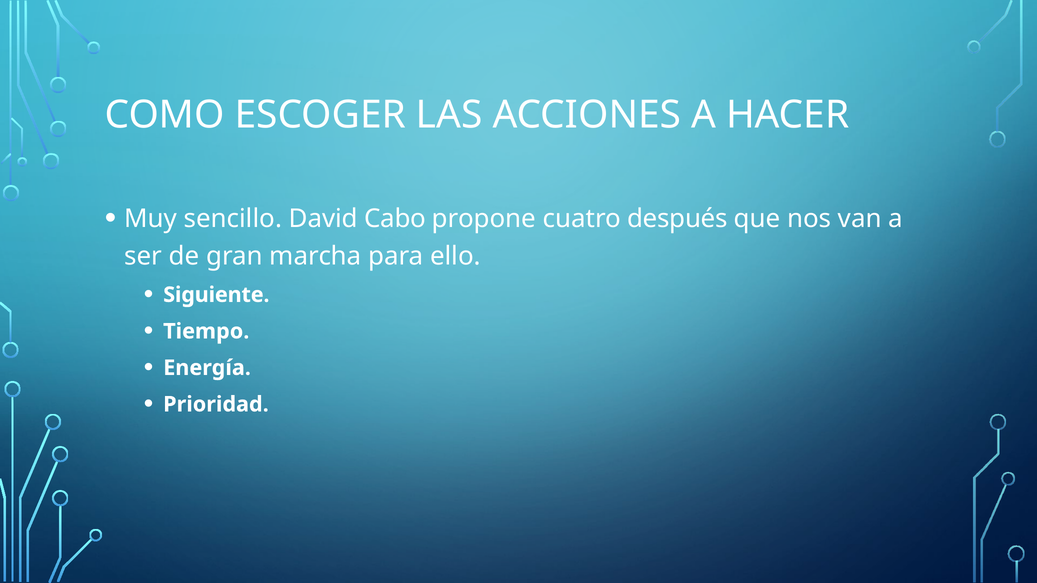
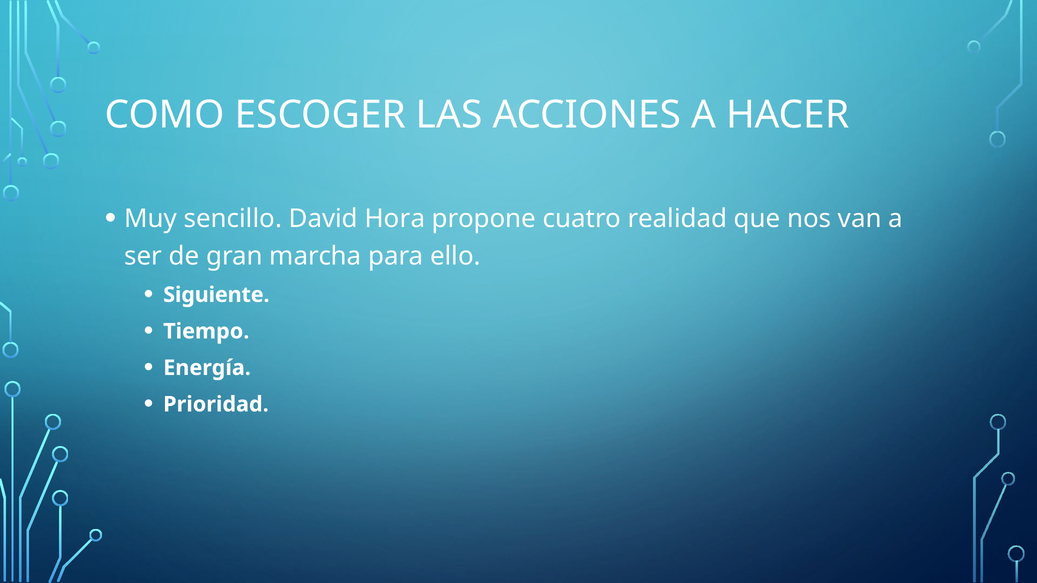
Cabo: Cabo -> Hora
después: después -> realidad
